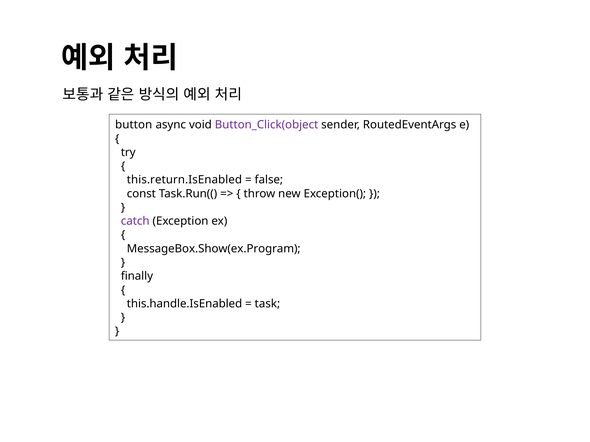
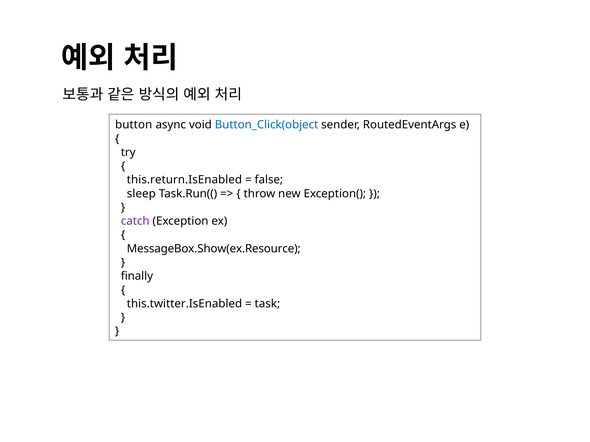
Button_Click(object colour: purple -> blue
const: const -> sleep
MessageBox.Show(ex.Program: MessageBox.Show(ex.Program -> MessageBox.Show(ex.Resource
this.handle.IsEnabled: this.handle.IsEnabled -> this.twitter.IsEnabled
